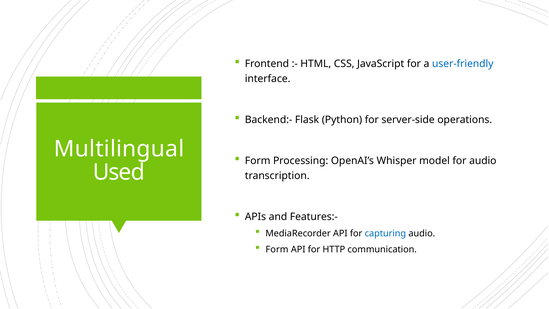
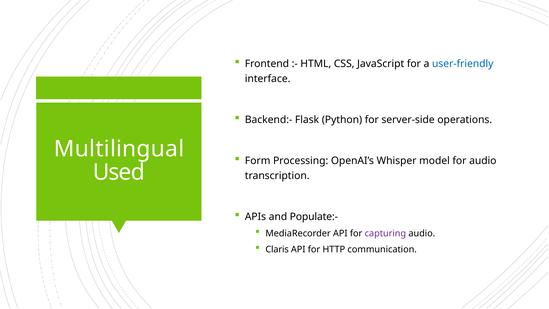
Features:-: Features:- -> Populate:-
capturing colour: blue -> purple
Form at (277, 249): Form -> Claris
